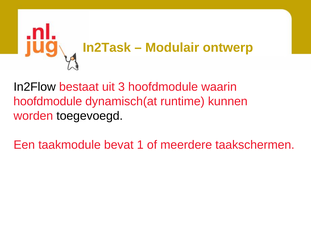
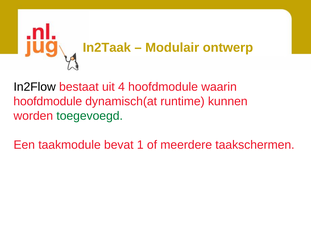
In2Task: In2Task -> In2Taak
3: 3 -> 4
toegevoegd colour: black -> green
